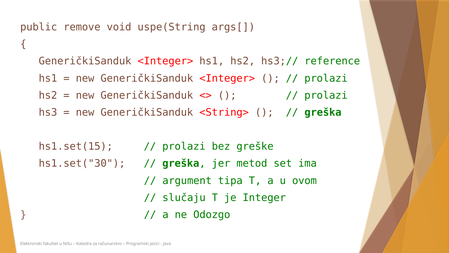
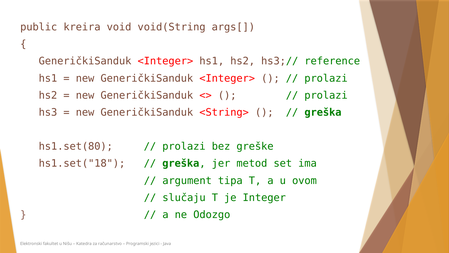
remove: remove -> kreira
uspe(String: uspe(String -> void(String
hs1.set(15: hs1.set(15 -> hs1.set(80
hs1.set("30: hs1.set("30 -> hs1.set("18
